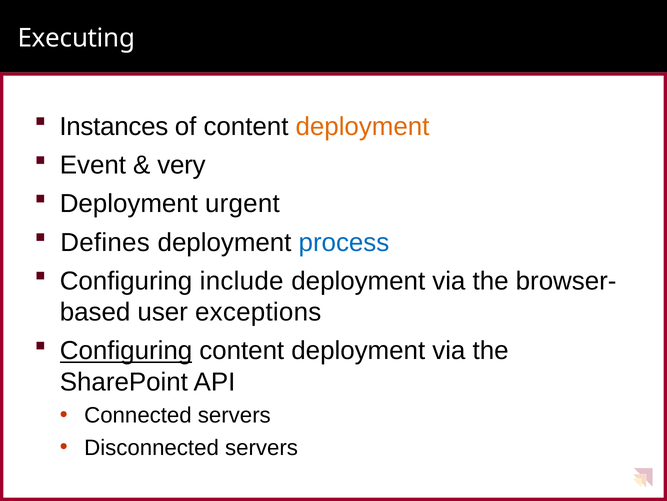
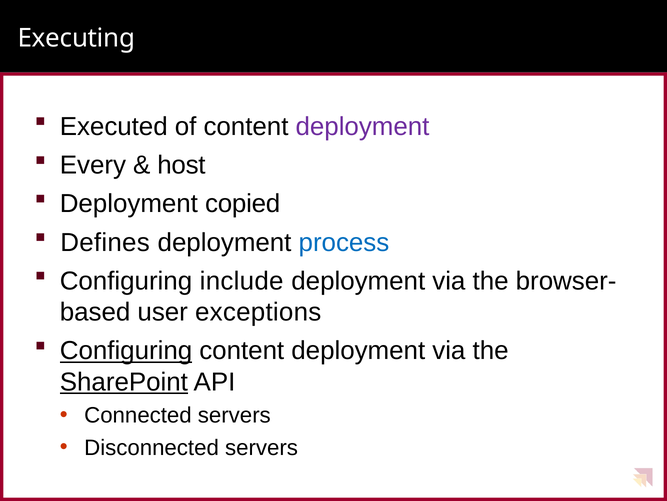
Instances: Instances -> Executed
deployment at (362, 126) colour: orange -> purple
Event: Event -> Every
very: very -> host
urgent: urgent -> copied
SharePoint underline: none -> present
